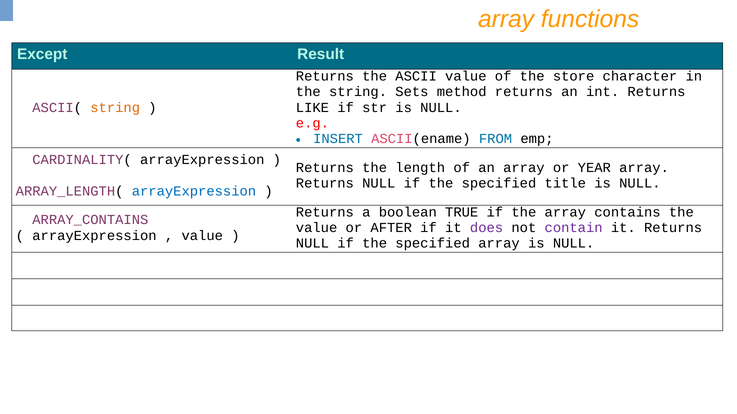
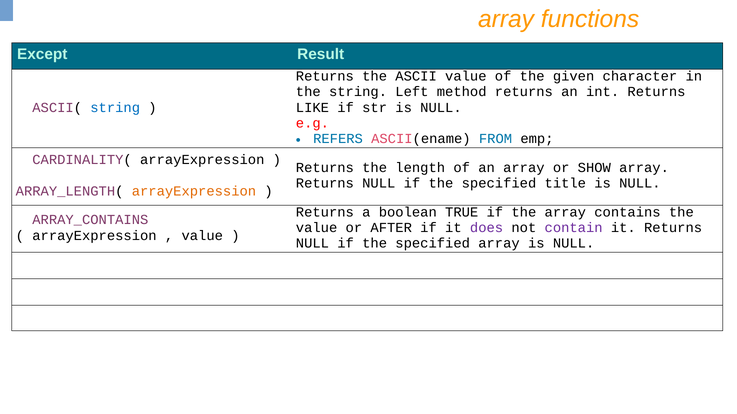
store: store -> given
Sets: Sets -> Left
string at (115, 108) colour: orange -> blue
INSERT: INSERT -> REFERS
YEAR: YEAR -> SHOW
arrayExpression at (194, 191) colour: blue -> orange
